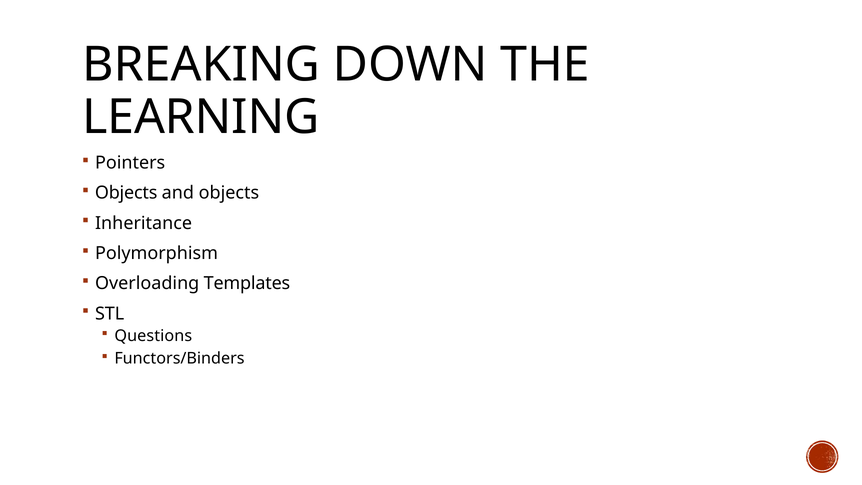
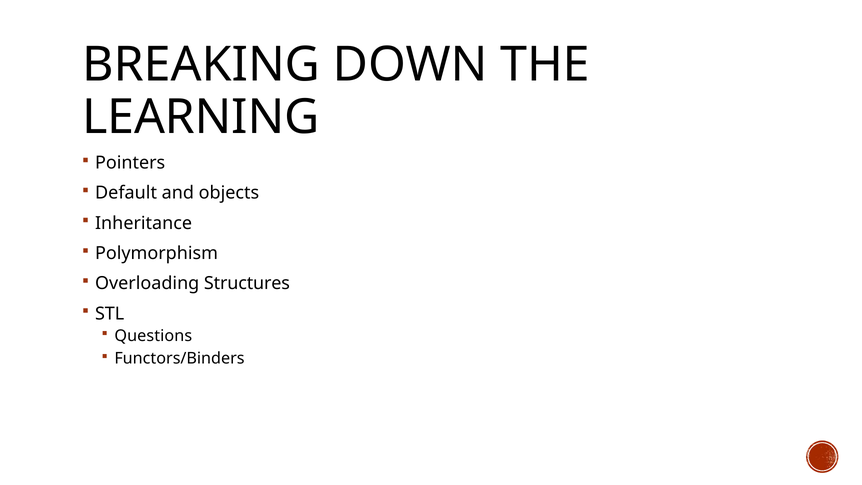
Objects at (126, 193): Objects -> Default
Templates: Templates -> Structures
